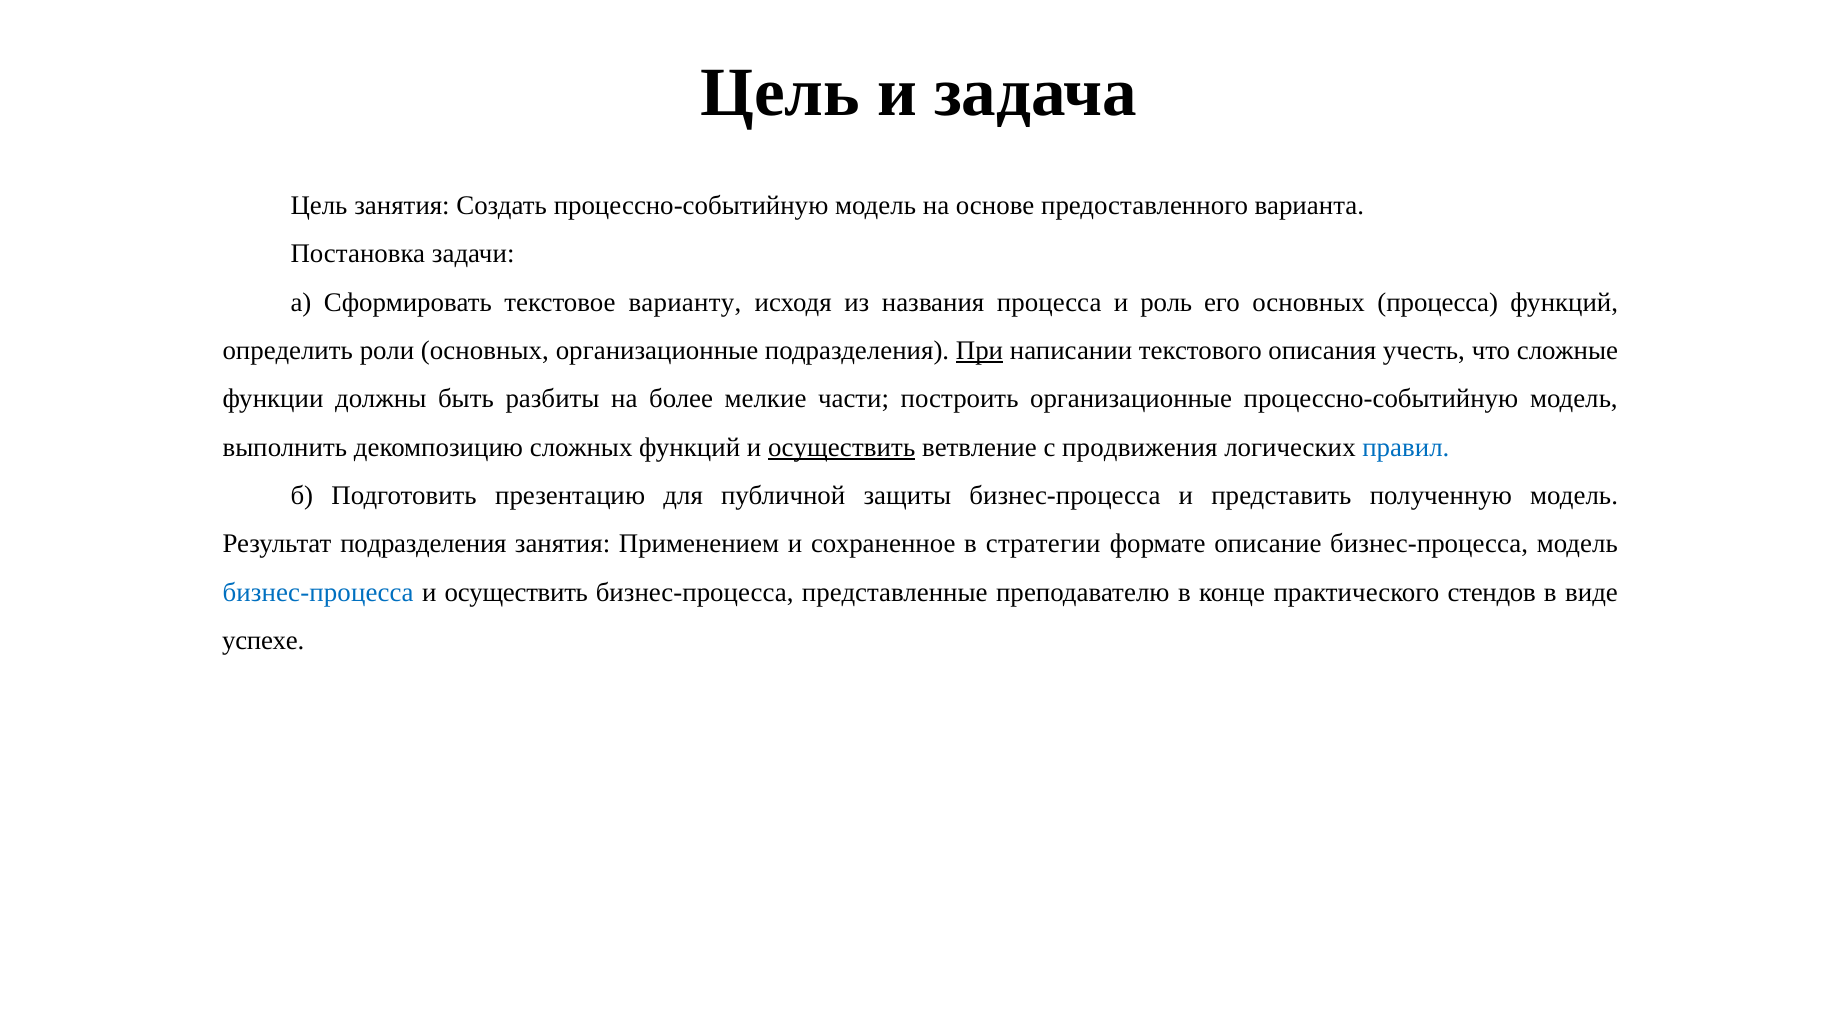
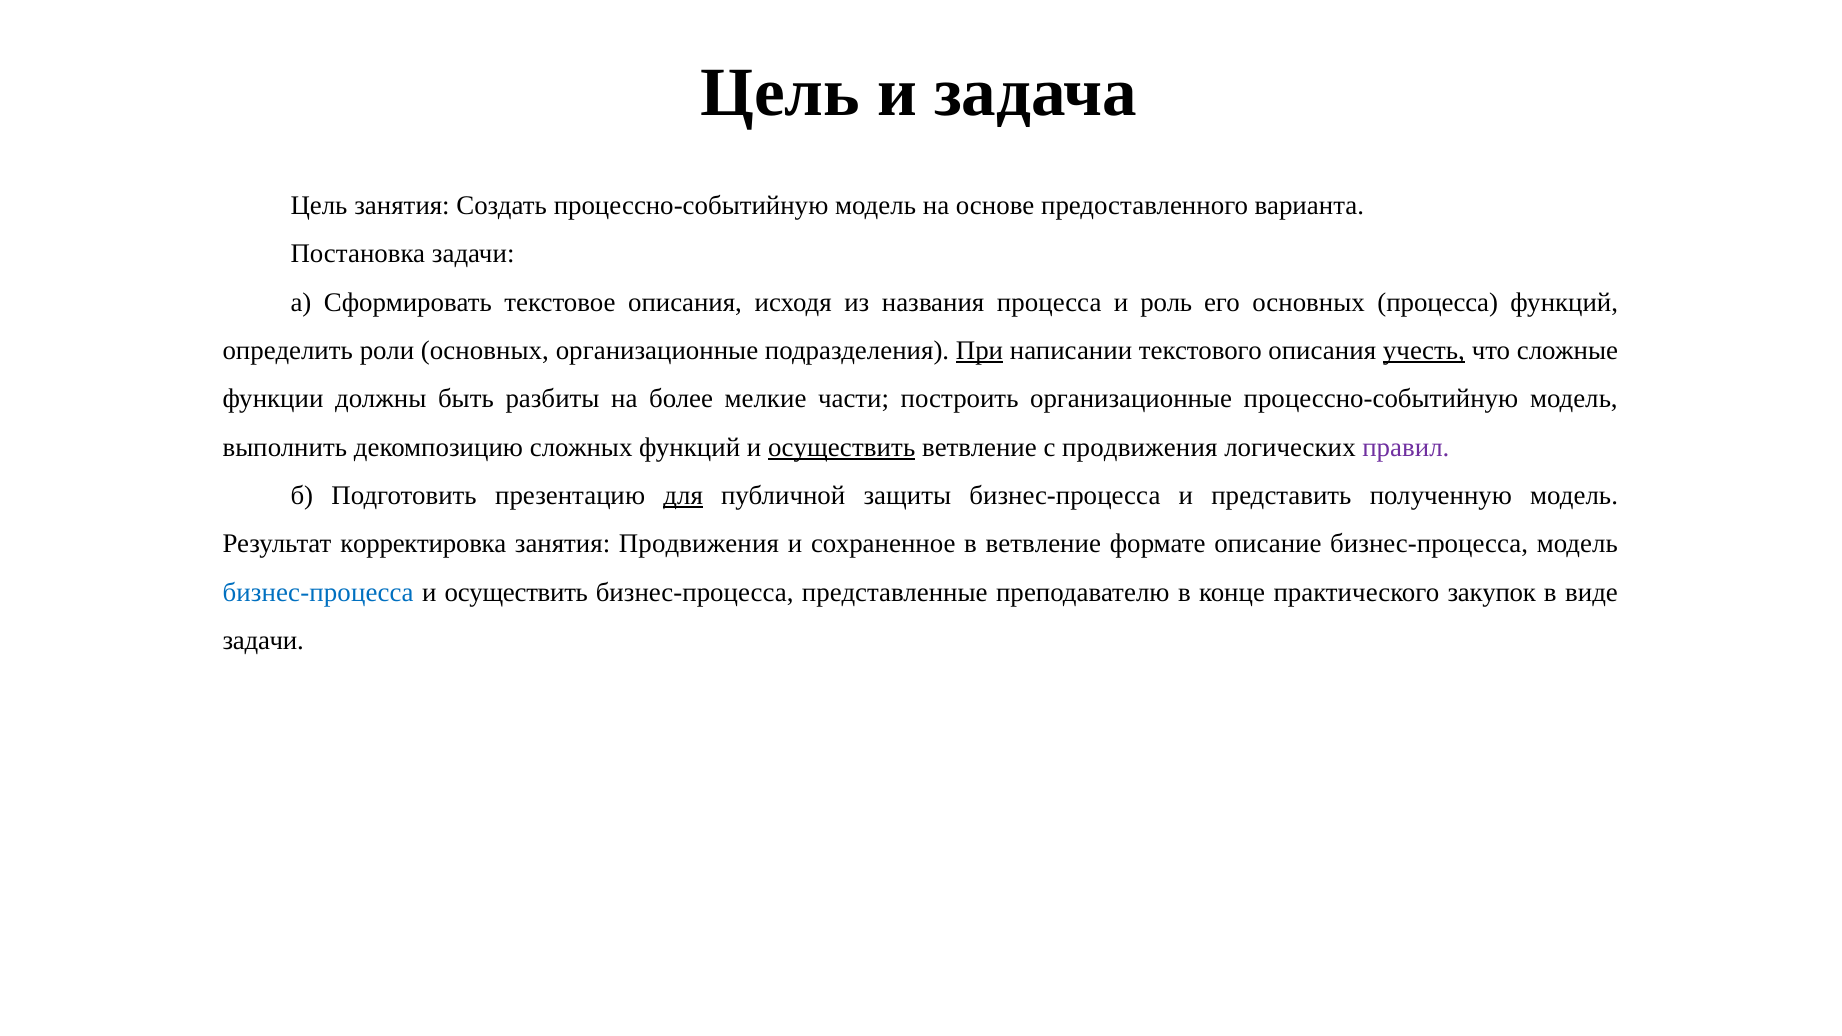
текстовое варианту: варианту -> описания
учесть underline: none -> present
правил colour: blue -> purple
для underline: none -> present
Результат подразделения: подразделения -> корректировка
занятия Применением: Применением -> Продвижения
в стратегии: стратегии -> ветвление
стендов: стендов -> закупок
успехе at (263, 641): успехе -> задачи
